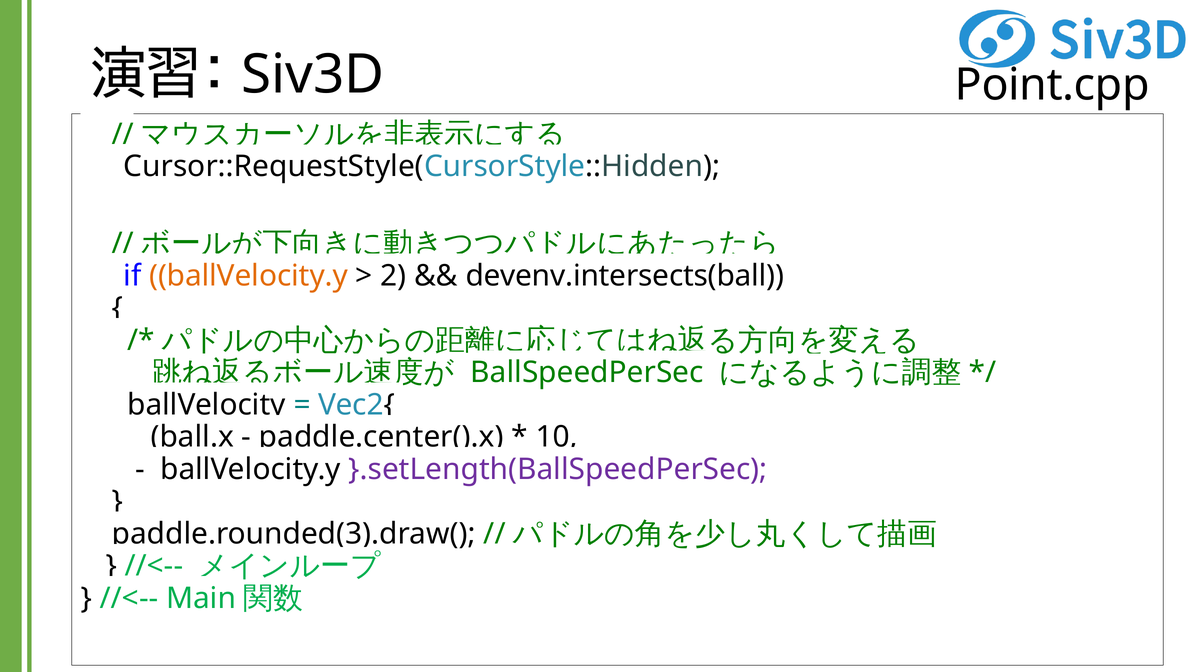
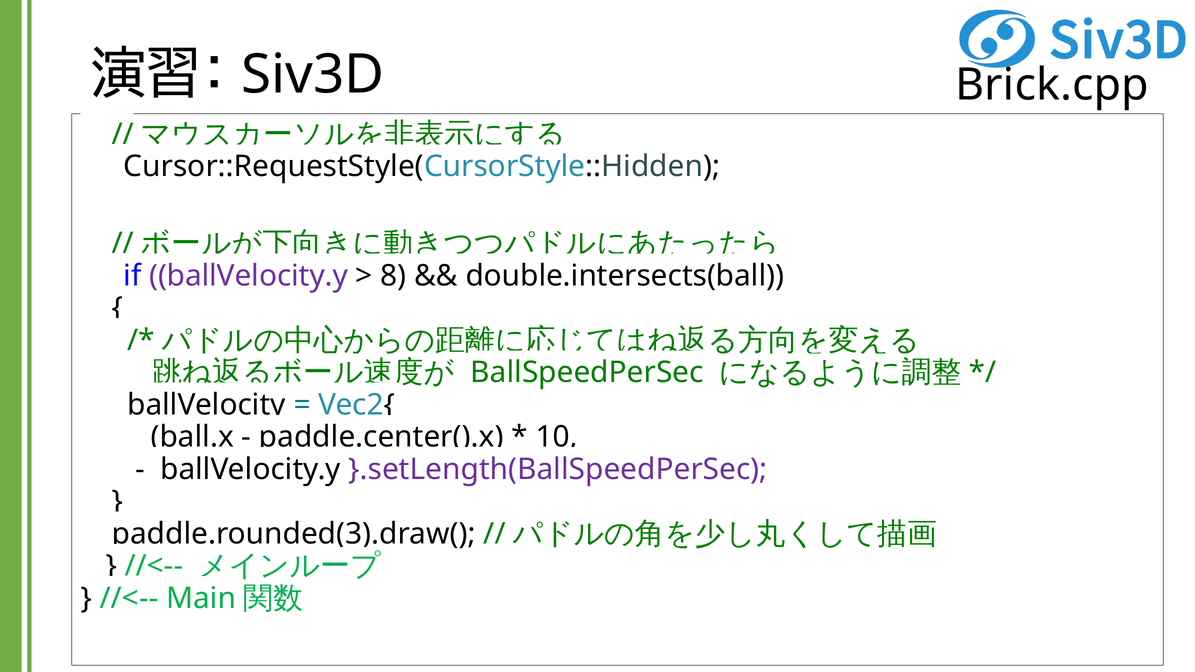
Point.cpp: Point.cpp -> Brick.cpp
ballVelocity.y at (248, 276) colour: orange -> purple
2: 2 -> 8
devenv.intersects(ball: devenv.intersects(ball -> double.intersects(ball
